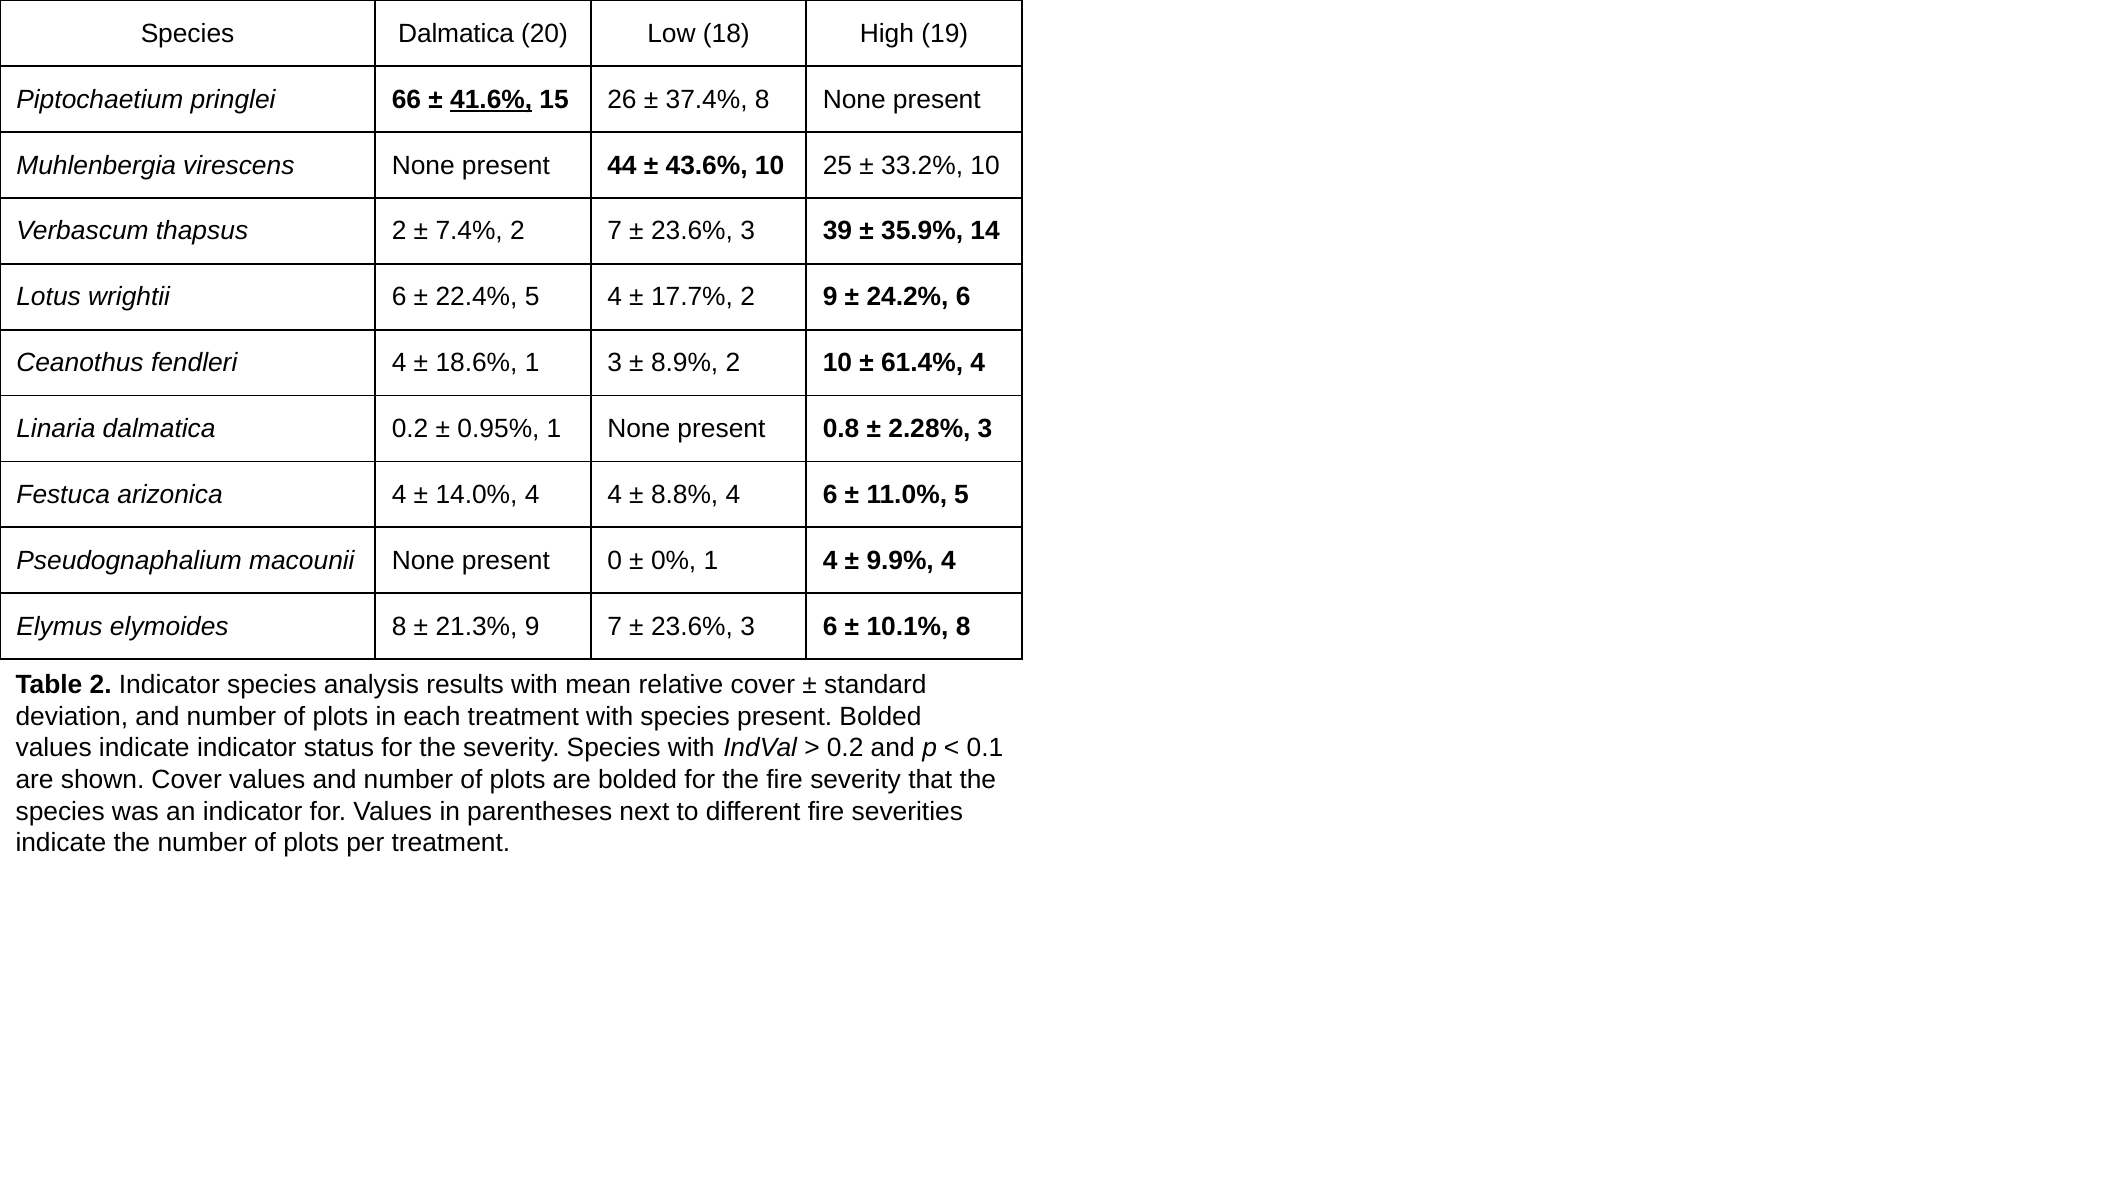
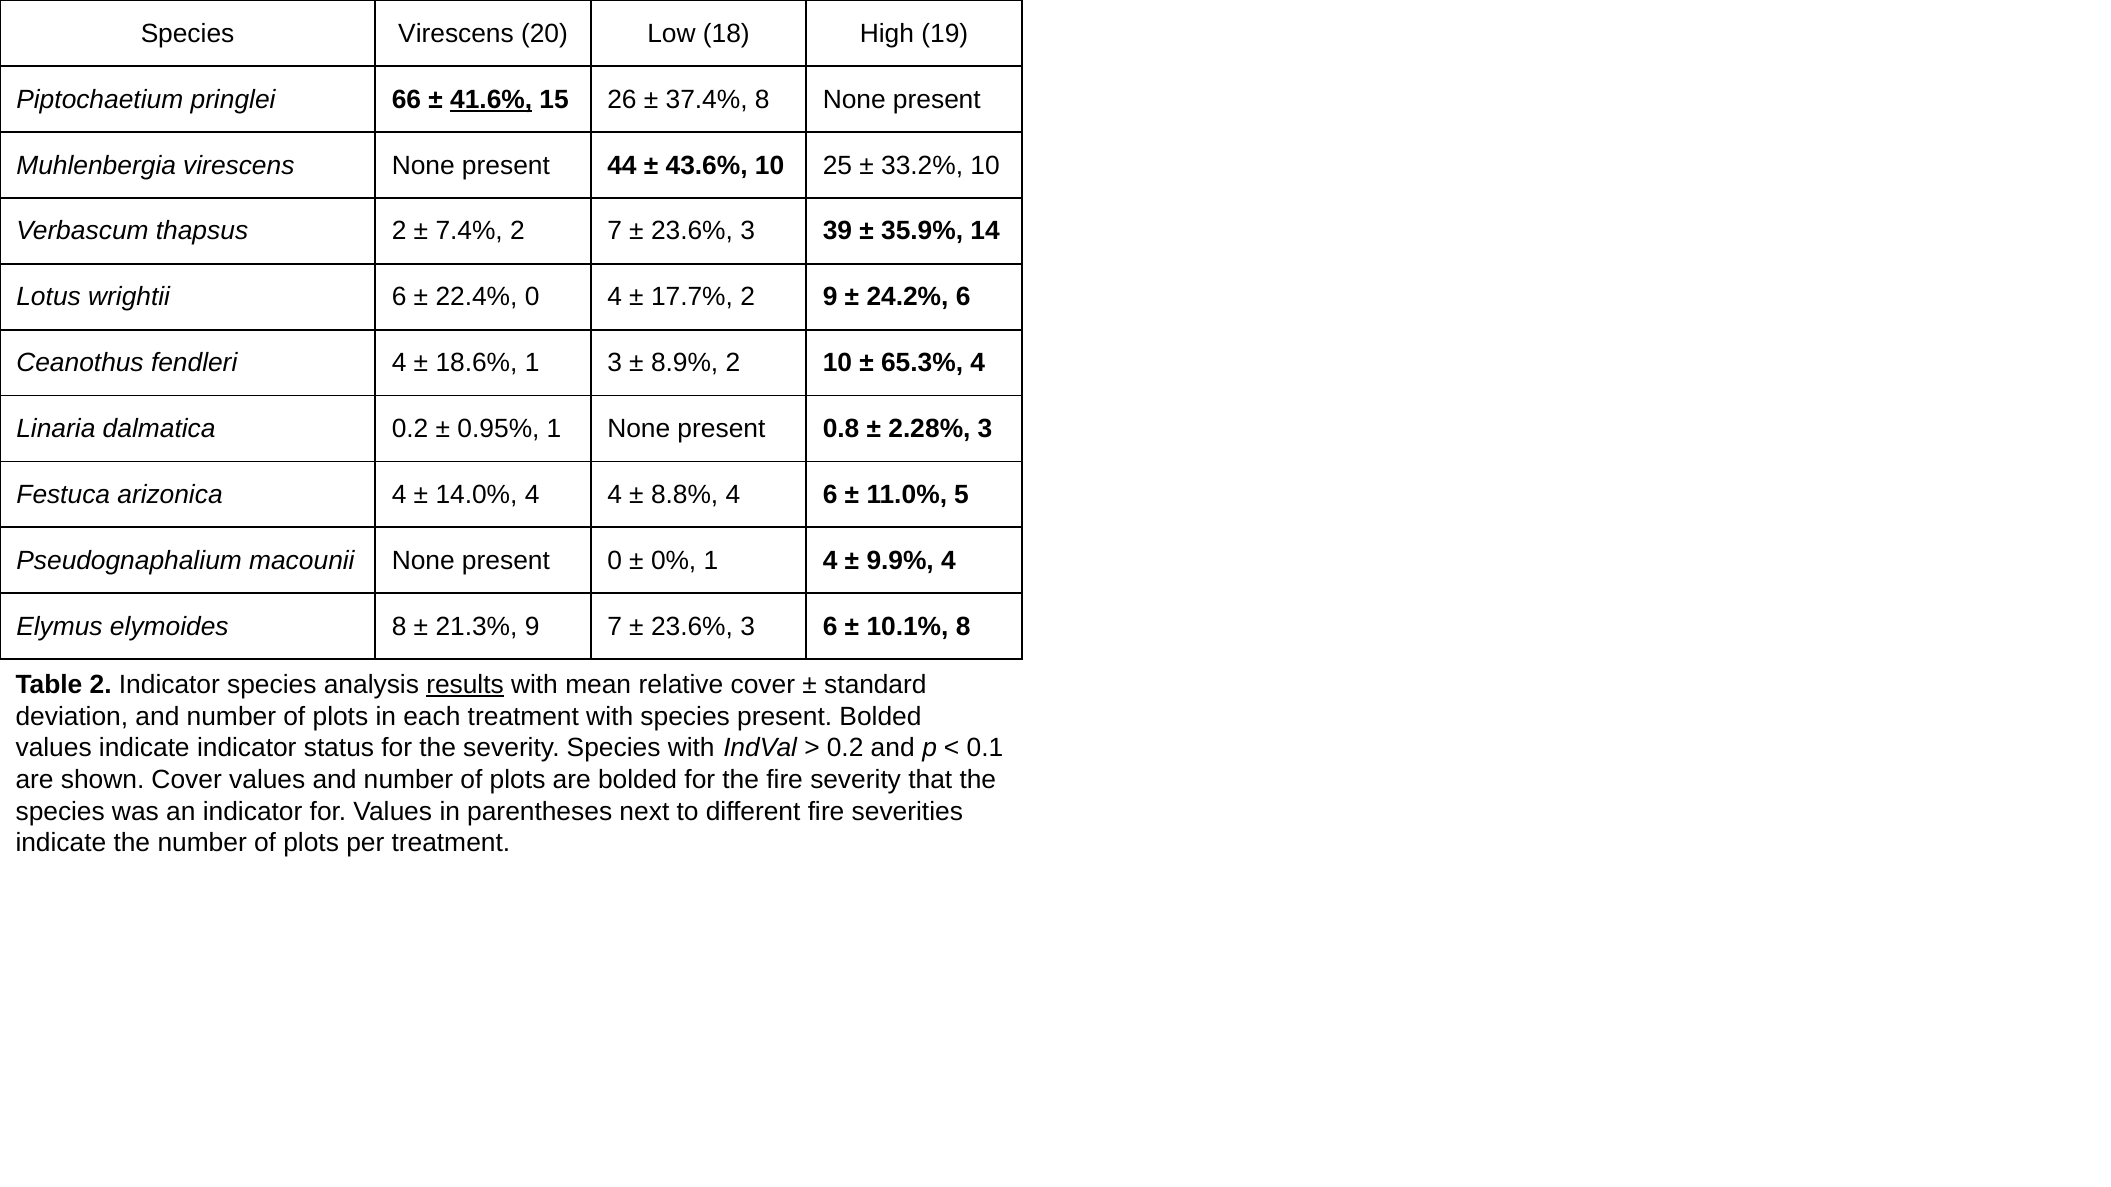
Species Dalmatica: Dalmatica -> Virescens
22.4% 5: 5 -> 0
61.4%: 61.4% -> 65.3%
results underline: none -> present
